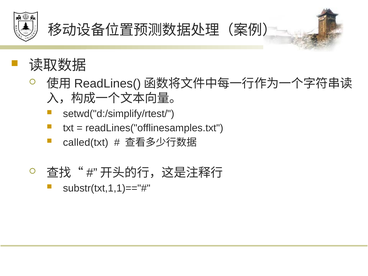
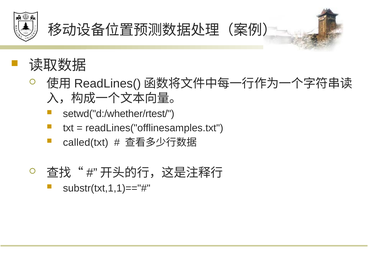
setwd("d:/simplify/rtest/: setwd("d:/simplify/rtest/ -> setwd("d:/whether/rtest/
